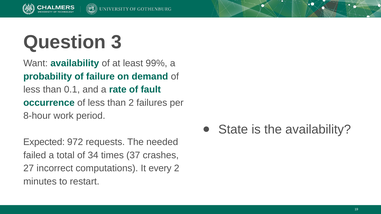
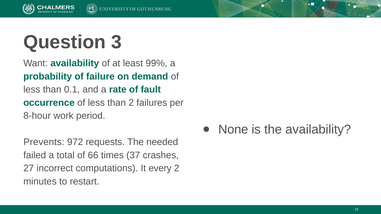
State: State -> None
Expected: Expected -> Prevents
34: 34 -> 66
